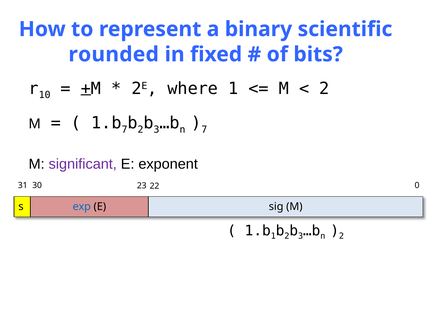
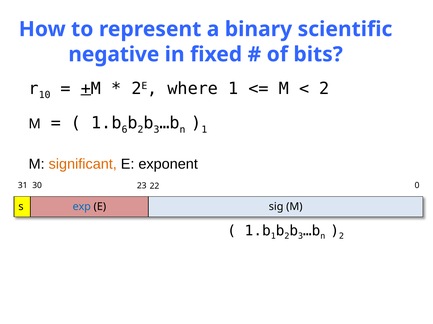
rounded: rounded -> negative
7 at (125, 130): 7 -> 6
7 at (204, 130): 7 -> 1
significant colour: purple -> orange
